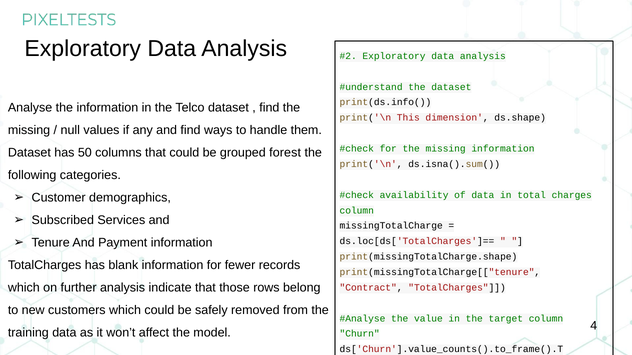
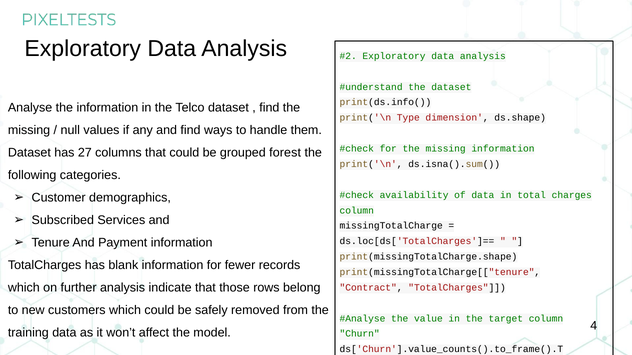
This: This -> Type
50: 50 -> 27
